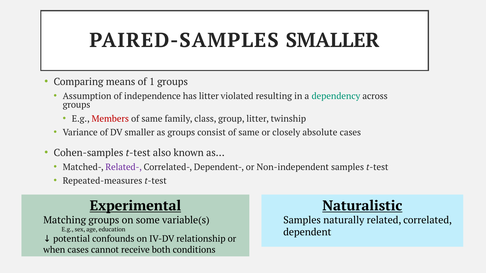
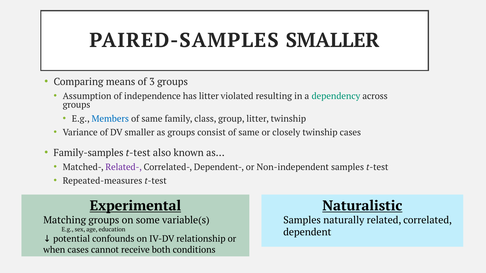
1: 1 -> 3
Members colour: red -> blue
closely absolute: absolute -> twinship
Cohen-samples: Cohen-samples -> Family-samples
